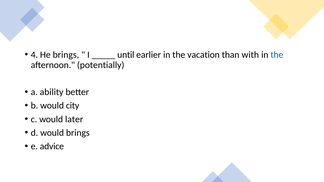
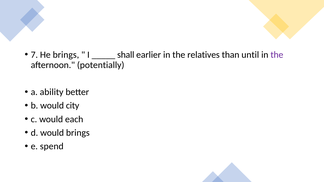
4: 4 -> 7
until: until -> shall
vacation: vacation -> relatives
with: with -> until
the at (277, 55) colour: blue -> purple
later: later -> each
advice: advice -> spend
